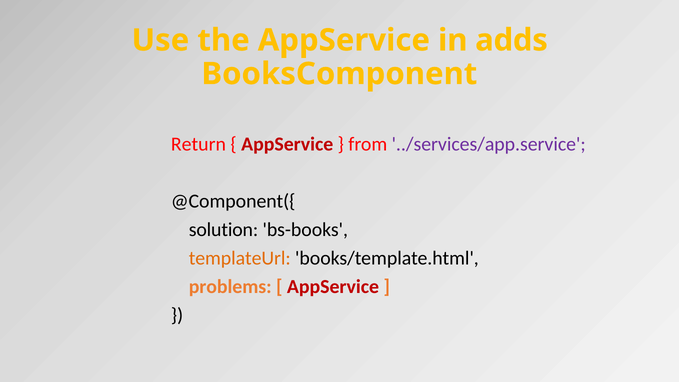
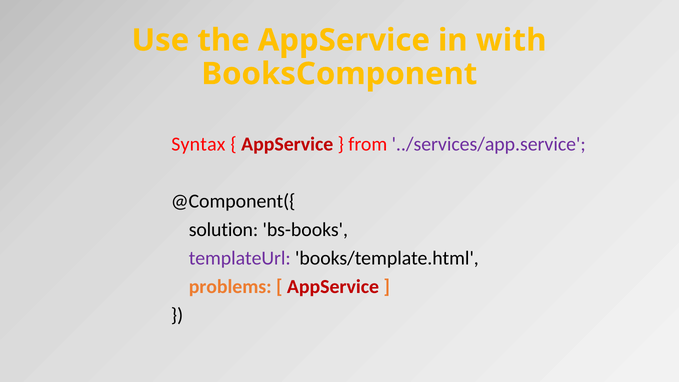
adds: adds -> with
Return: Return -> Syntax
templateUrl colour: orange -> purple
